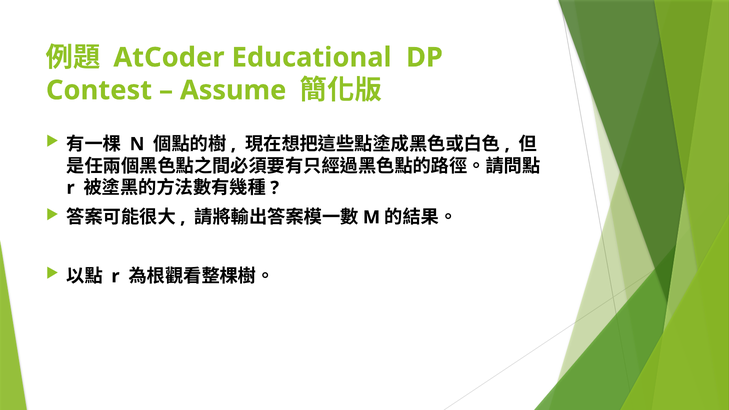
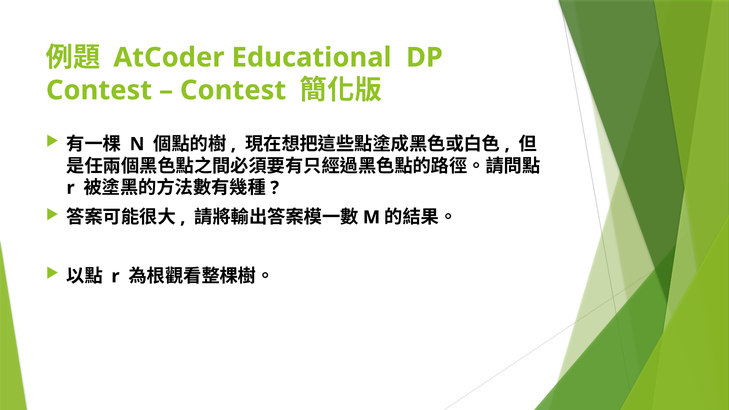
Assume at (233, 90): Assume -> Contest
